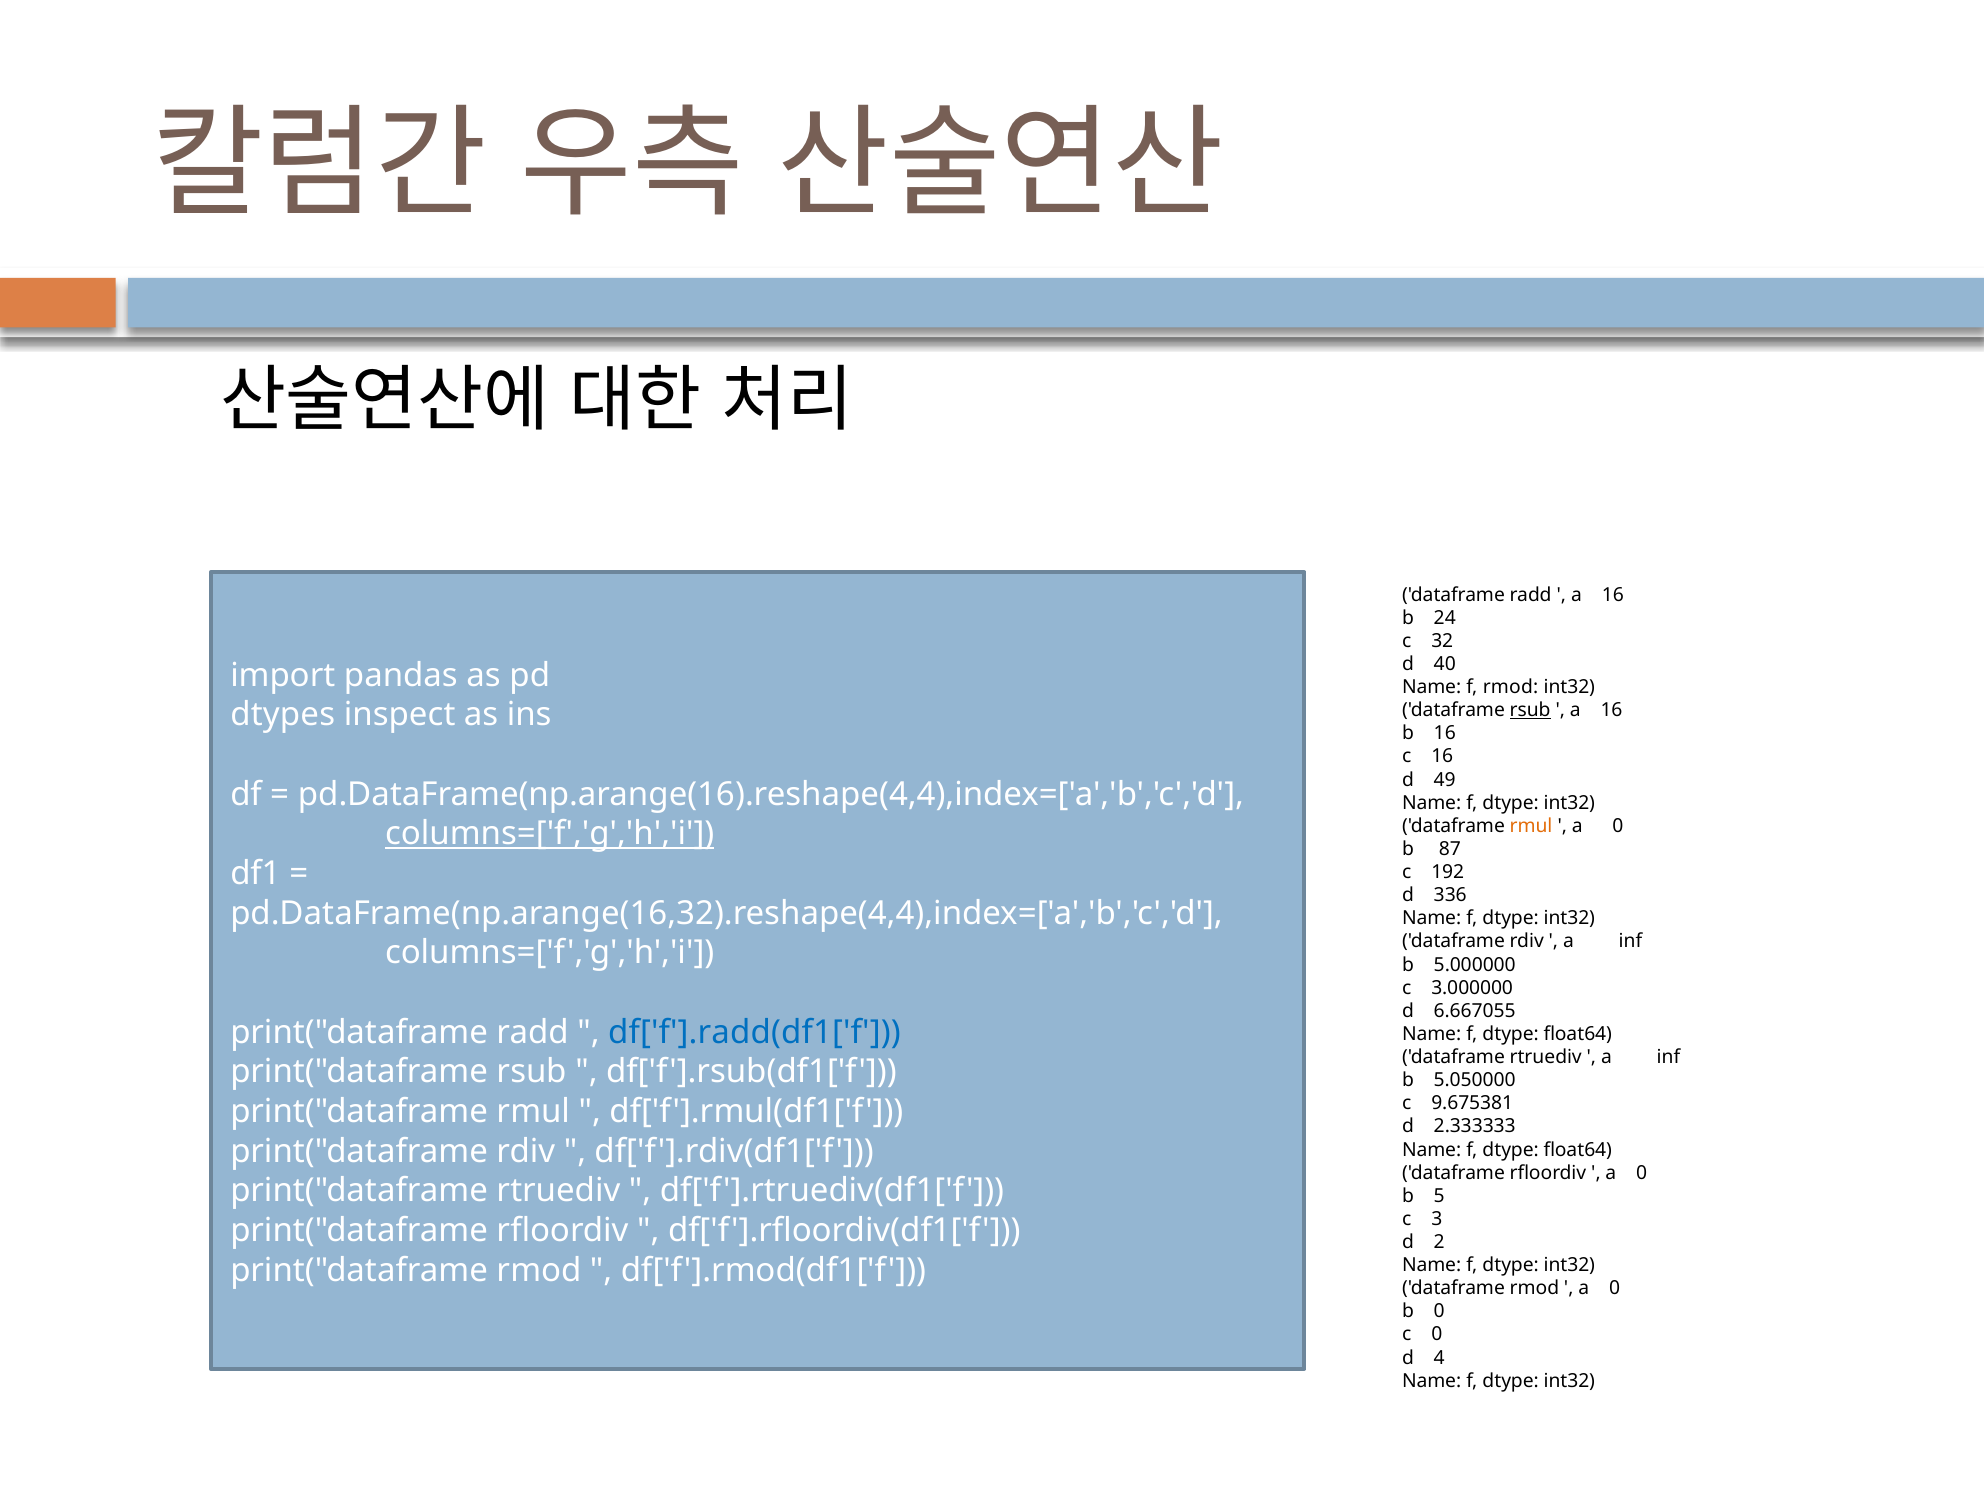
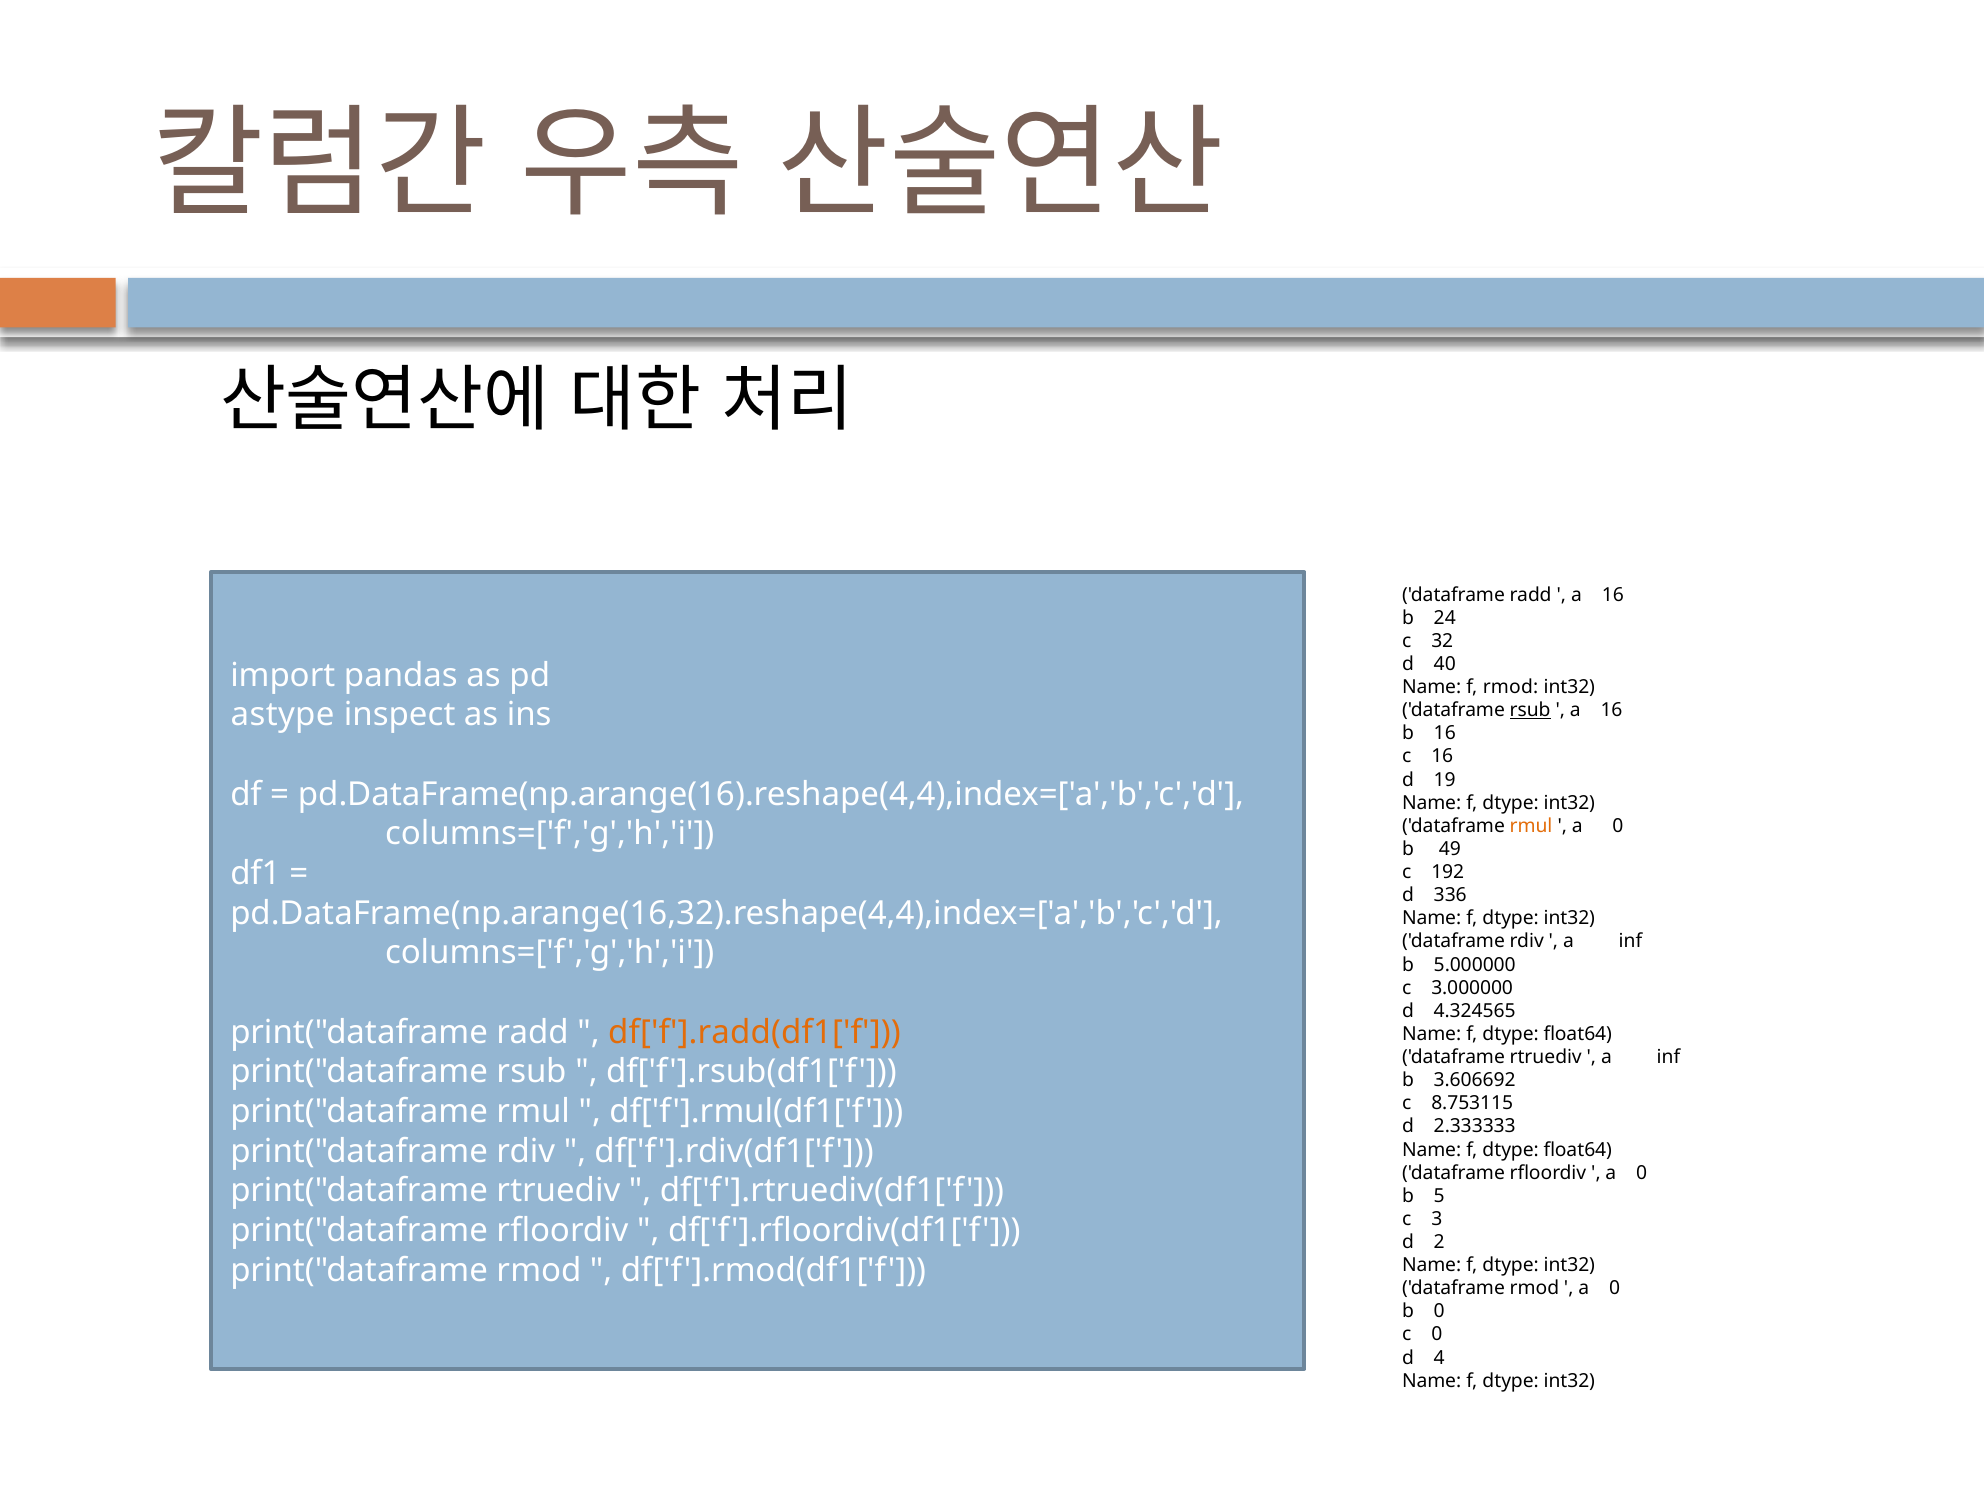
dtypes: dtypes -> astype
49: 49 -> 19
columns=['f','g','h','i at (550, 834) underline: present -> none
87: 87 -> 49
6.667055: 6.667055 -> 4.324565
df['f'].radd(df1['f colour: blue -> orange
5.050000: 5.050000 -> 3.606692
9.675381: 9.675381 -> 8.753115
